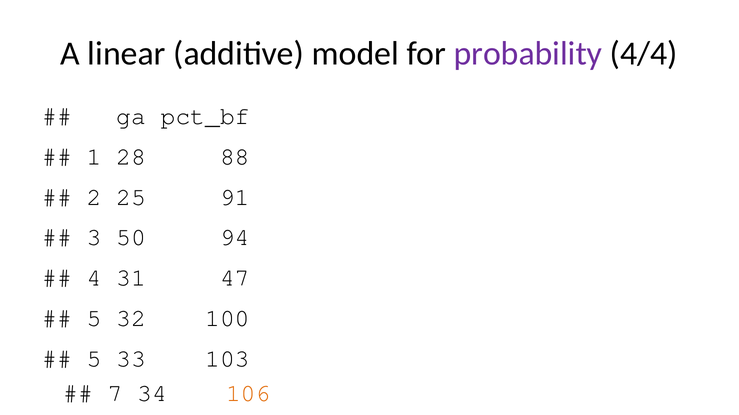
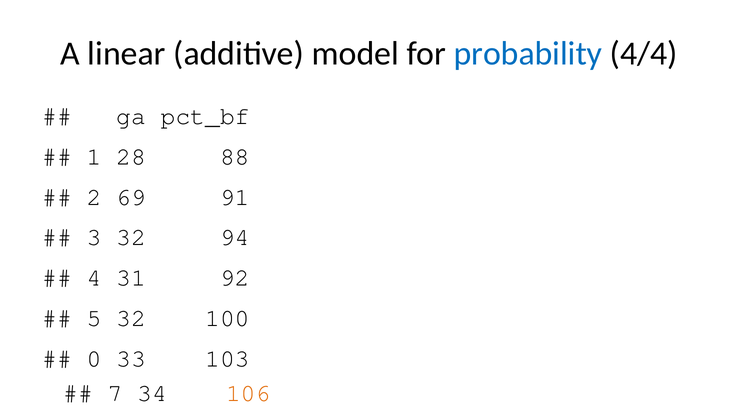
probability colour: purple -> blue
25: 25 -> 69
3 50: 50 -> 32
47: 47 -> 92
5 at (94, 359): 5 -> 0
